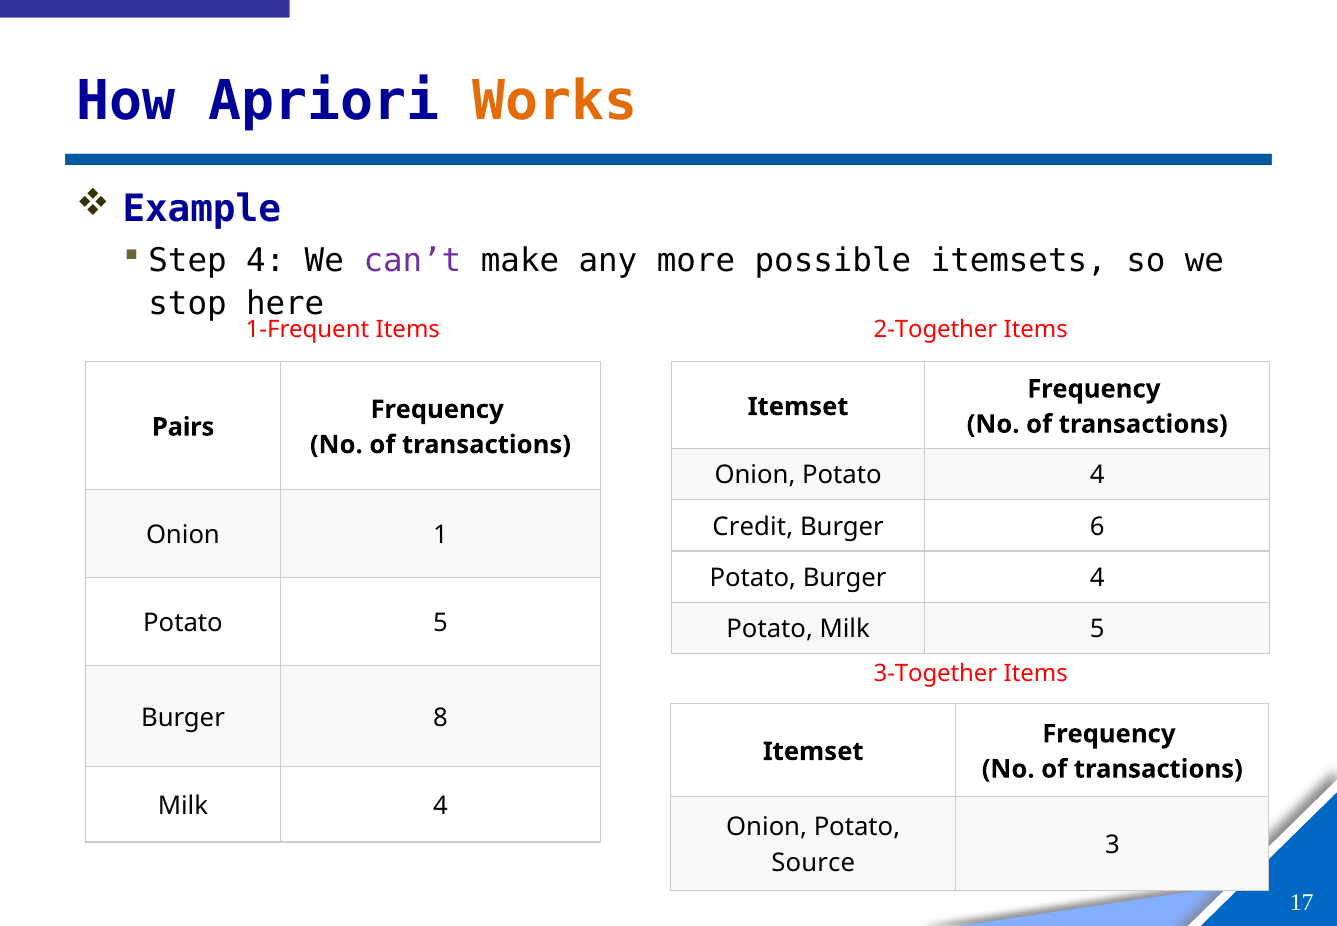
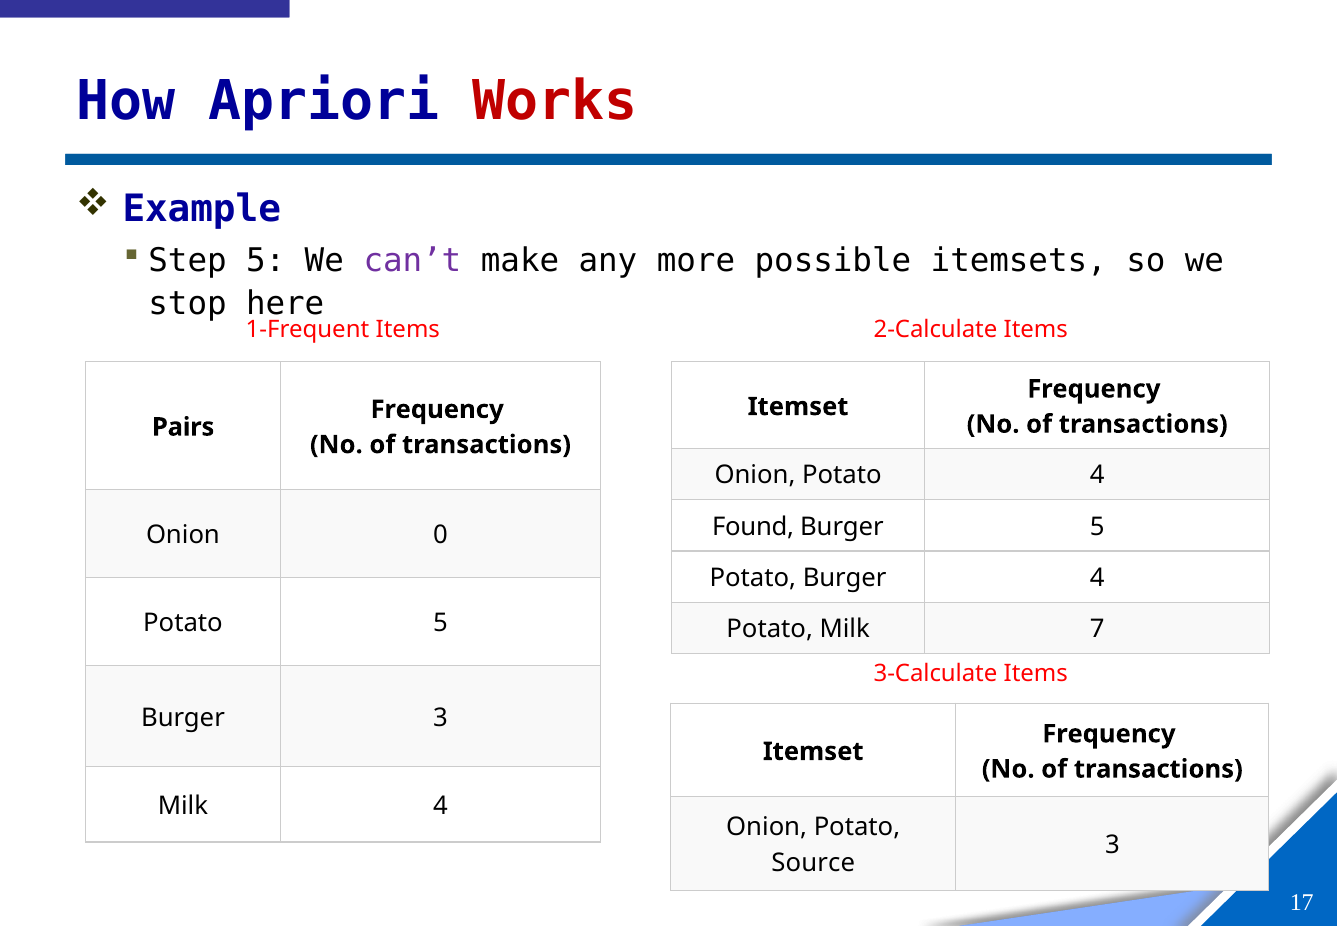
Works colour: orange -> red
Step 4: 4 -> 5
2-Together: 2-Together -> 2-Calculate
Credit: Credit -> Found
Burger 6: 6 -> 5
1: 1 -> 0
Milk 5: 5 -> 7
3-Together: 3-Together -> 3-Calculate
Burger 8: 8 -> 3
